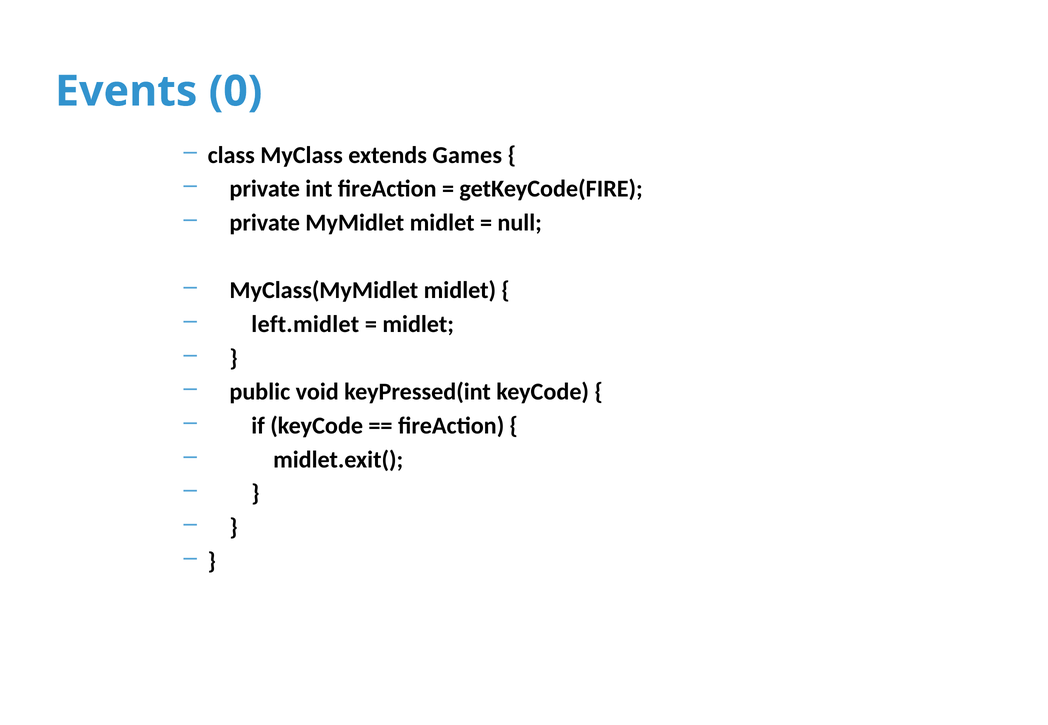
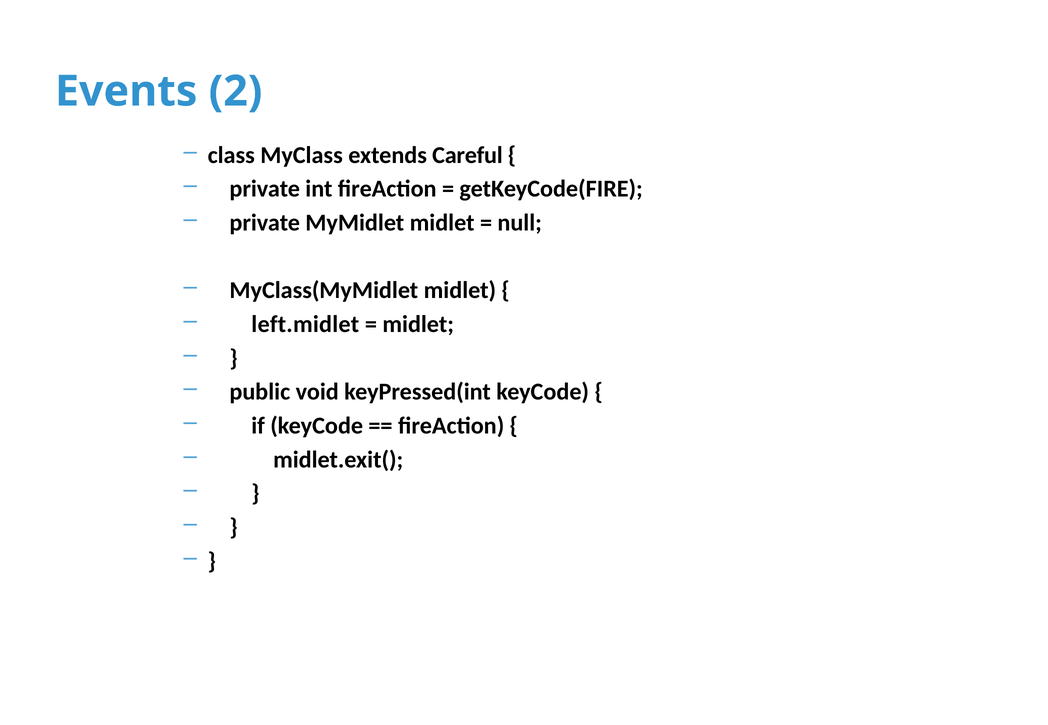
0: 0 -> 2
Games: Games -> Careful
